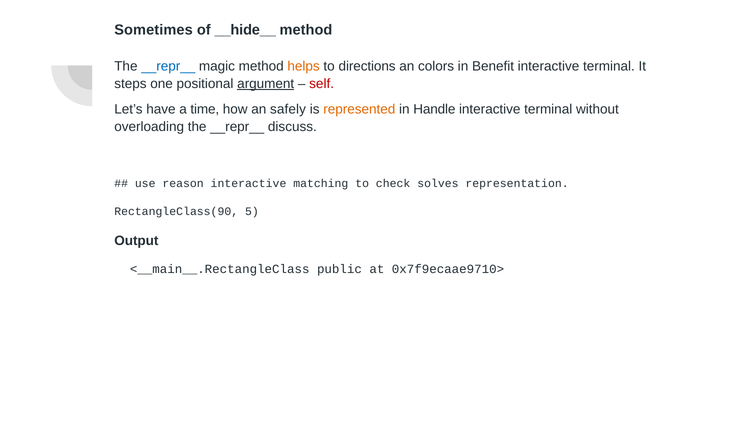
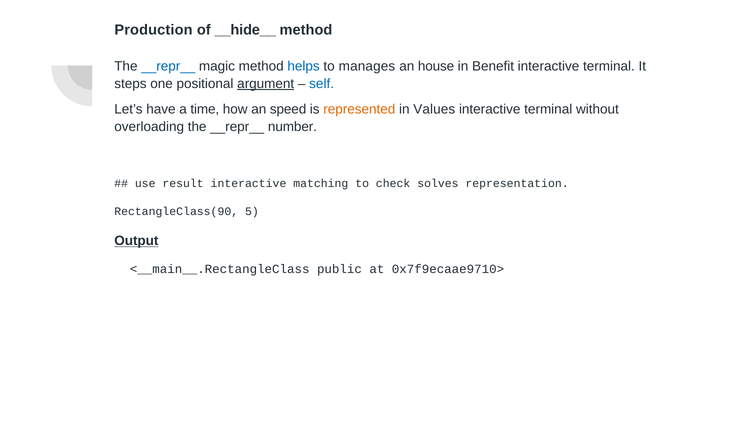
Sometimes: Sometimes -> Production
helps colour: orange -> blue
directions: directions -> manages
colors: colors -> house
self colour: red -> blue
safely: safely -> speed
Handle: Handle -> Values
discuss: discuss -> number
reason: reason -> result
Output underline: none -> present
